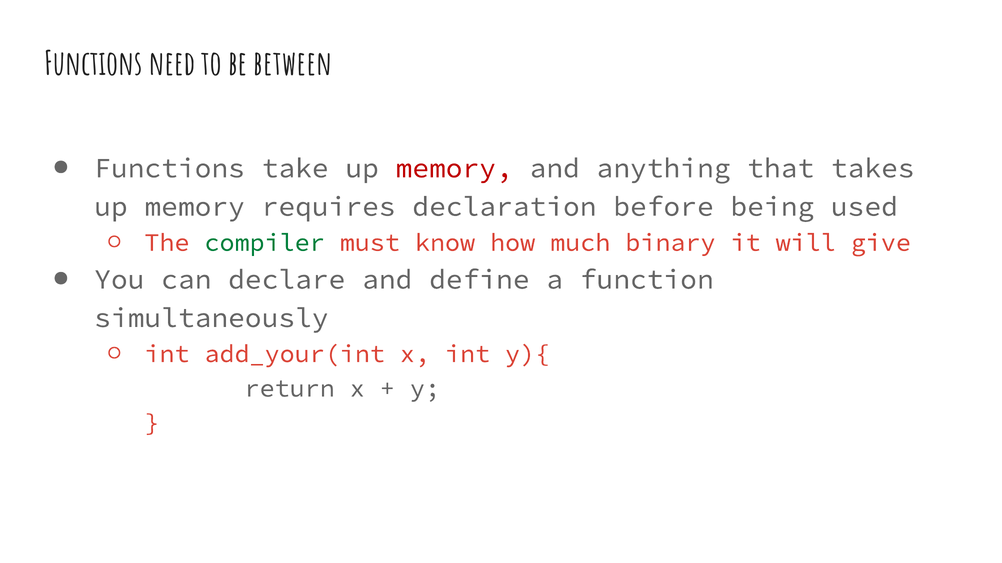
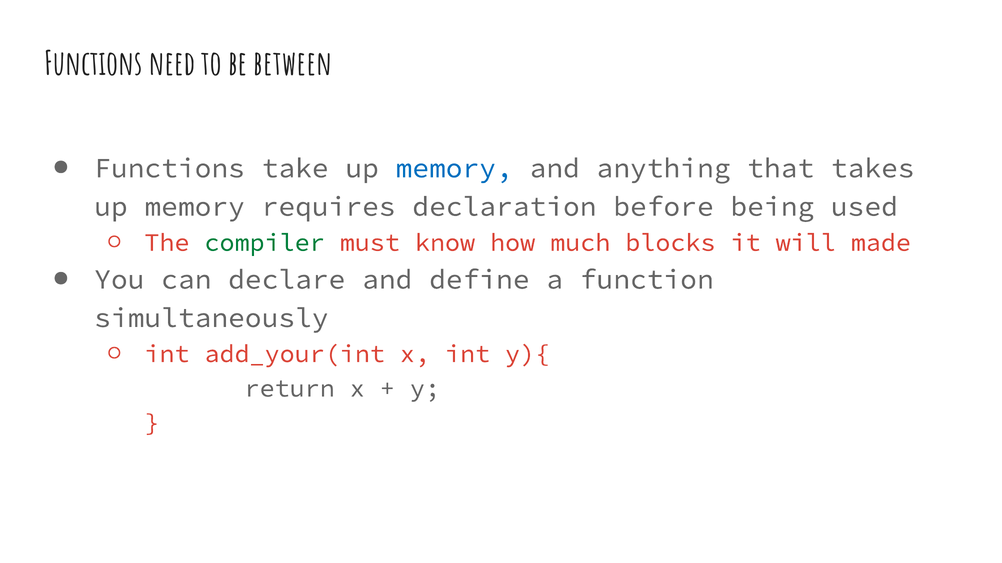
memory at (454, 168) colour: red -> blue
binary: binary -> blocks
give: give -> made
